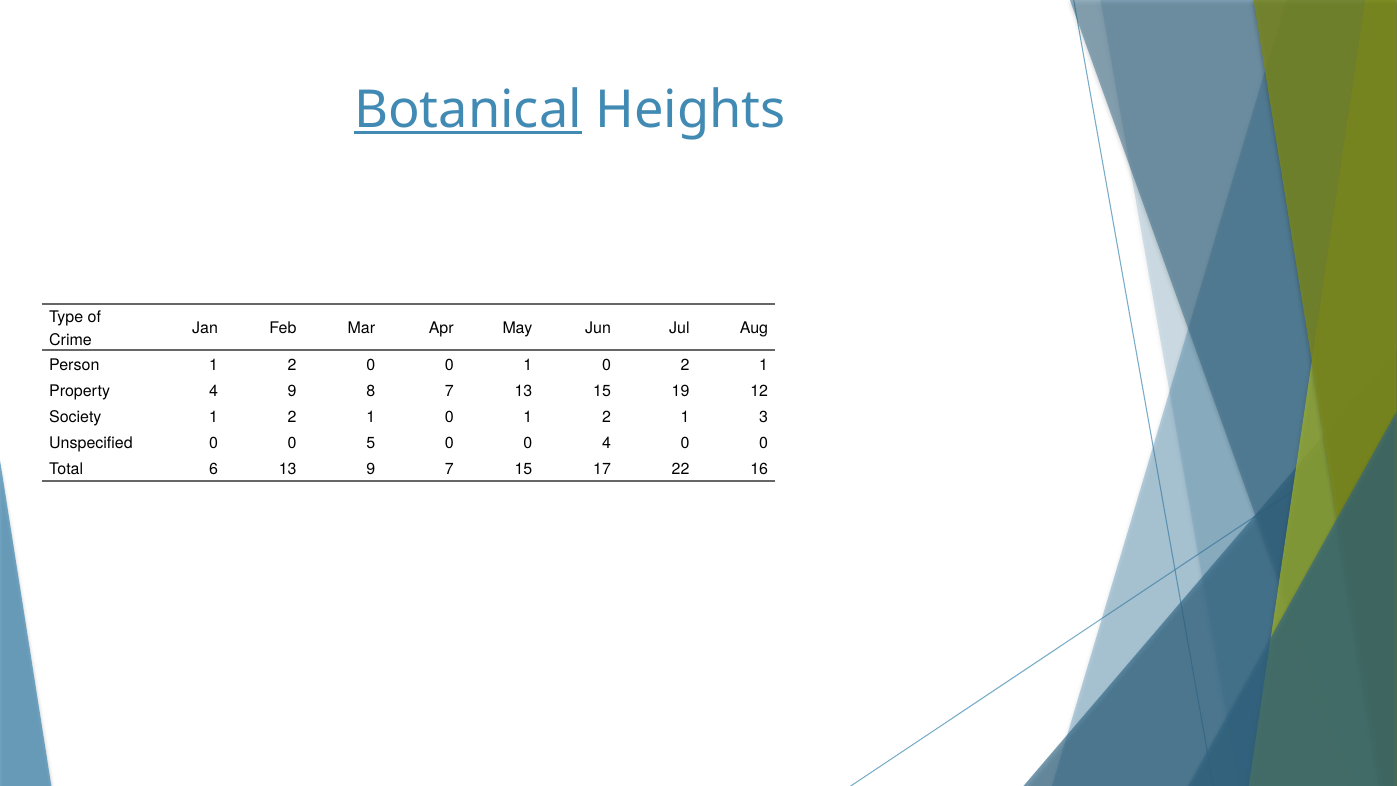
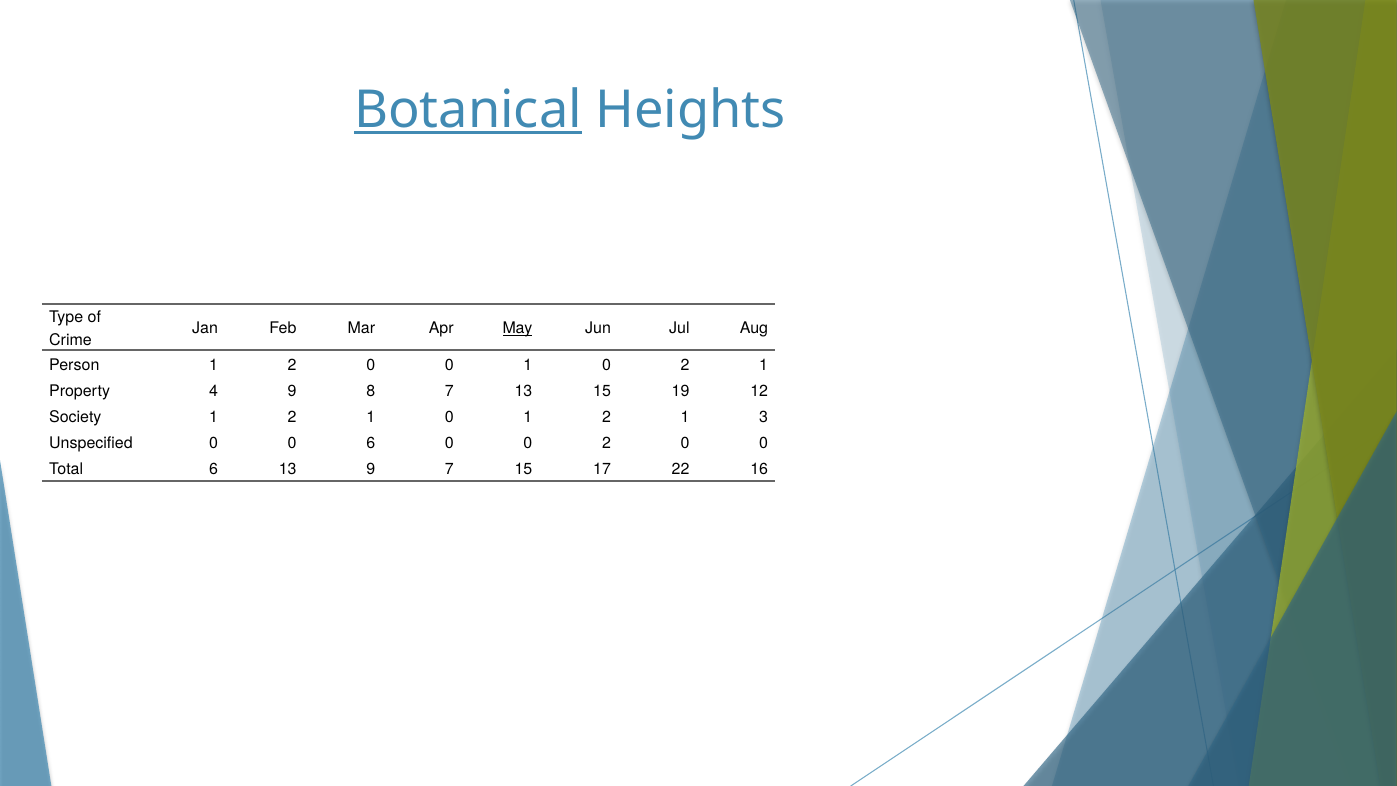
May underline: none -> present
0 5: 5 -> 6
0 0 4: 4 -> 2
